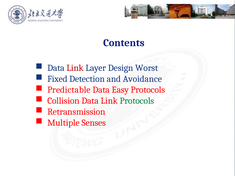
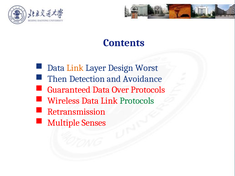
Link at (75, 68) colour: red -> orange
Fixed: Fixed -> Then
Predictable: Predictable -> Guaranteed
Easy: Easy -> Over
Collision: Collision -> Wireless
